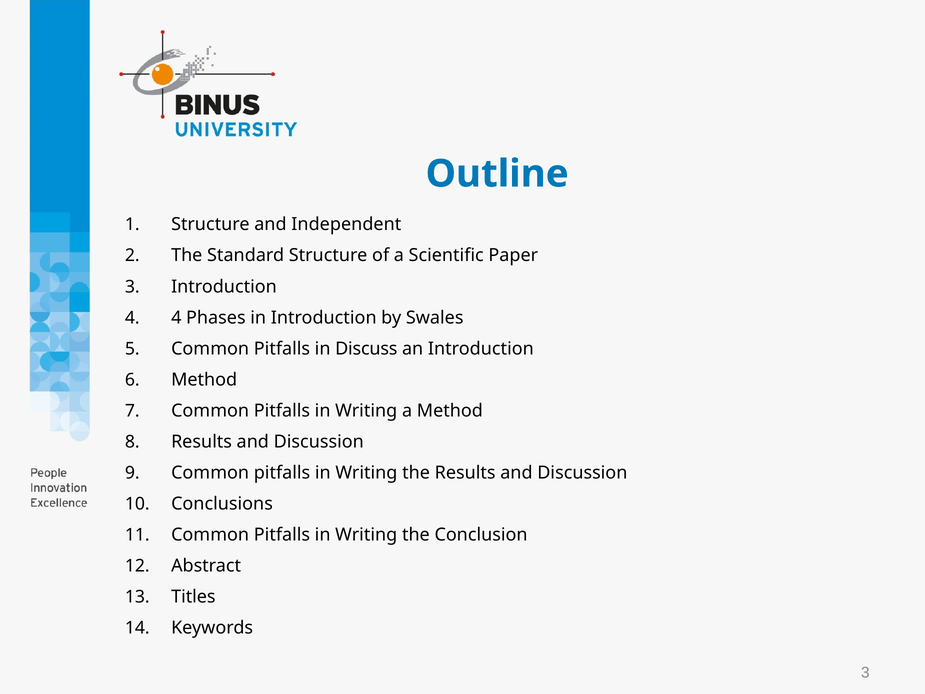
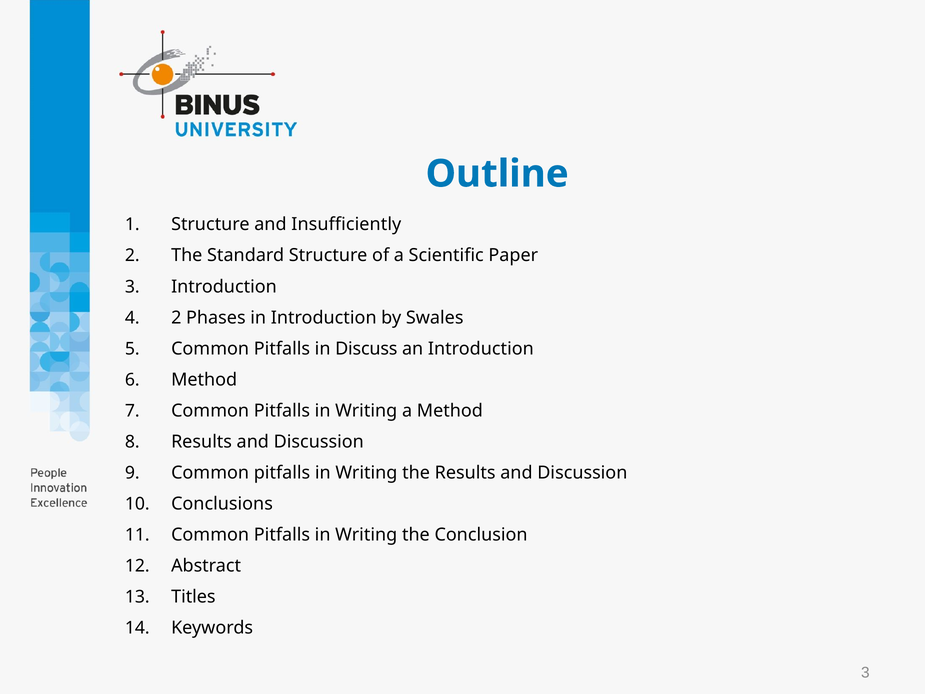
Independent: Independent -> Insufficiently
4 at (176, 318): 4 -> 2
